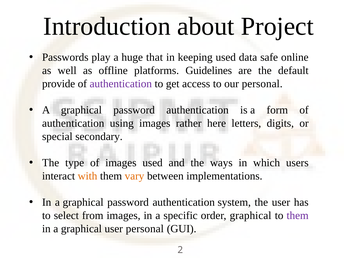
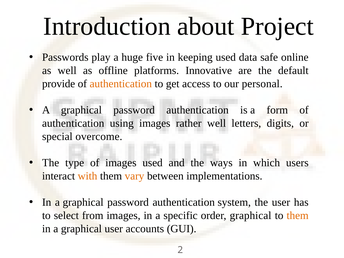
that: that -> five
Guidelines: Guidelines -> Innovative
authentication at (121, 84) colour: purple -> orange
rather here: here -> well
secondary: secondary -> overcome
them at (298, 215) colour: purple -> orange
user personal: personal -> accounts
